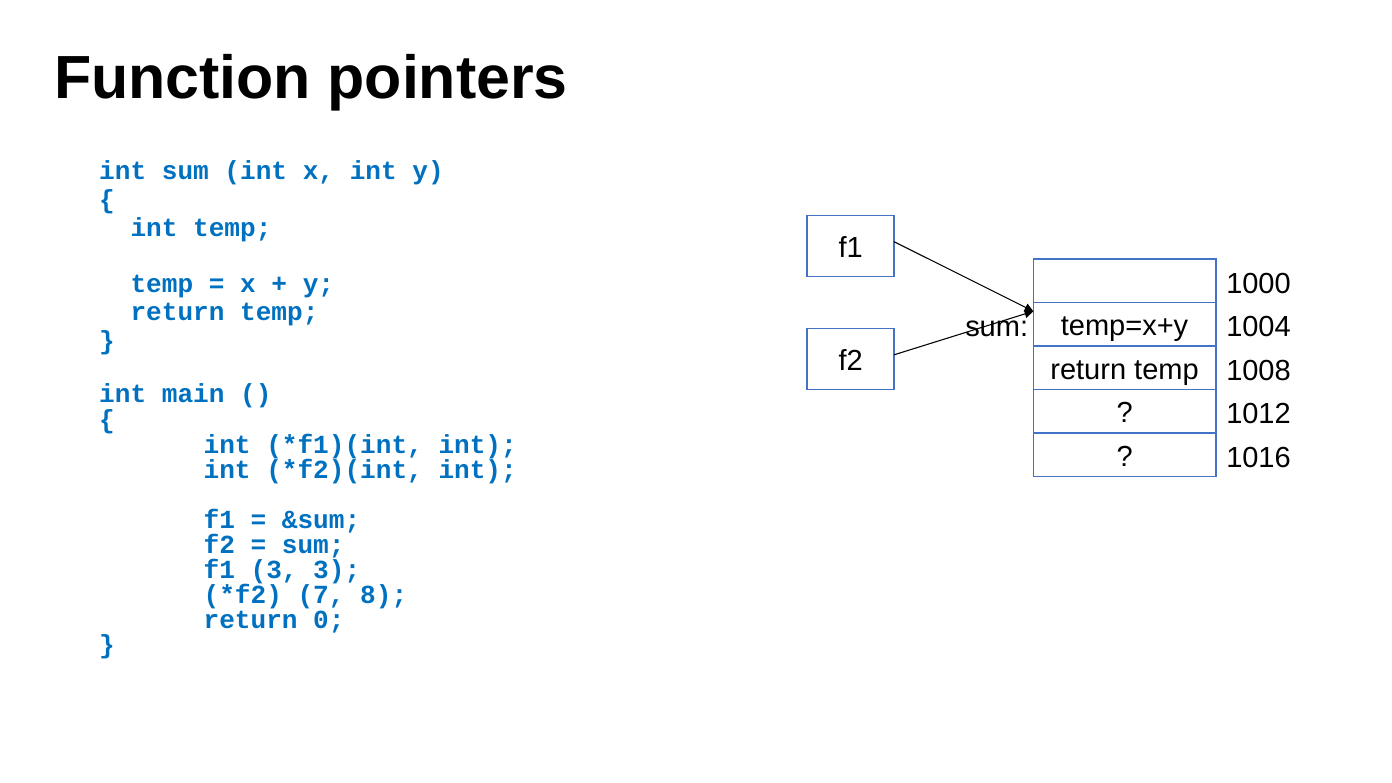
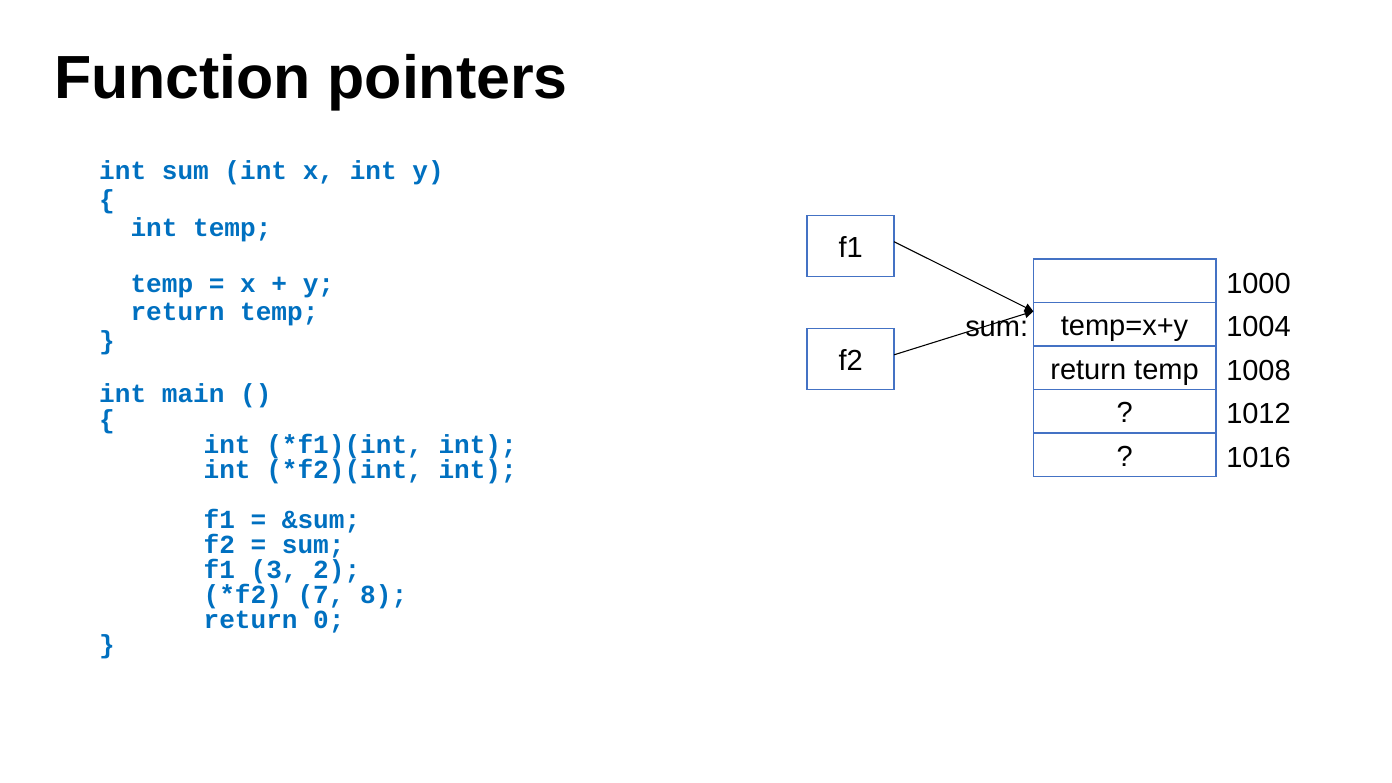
3 3: 3 -> 2
